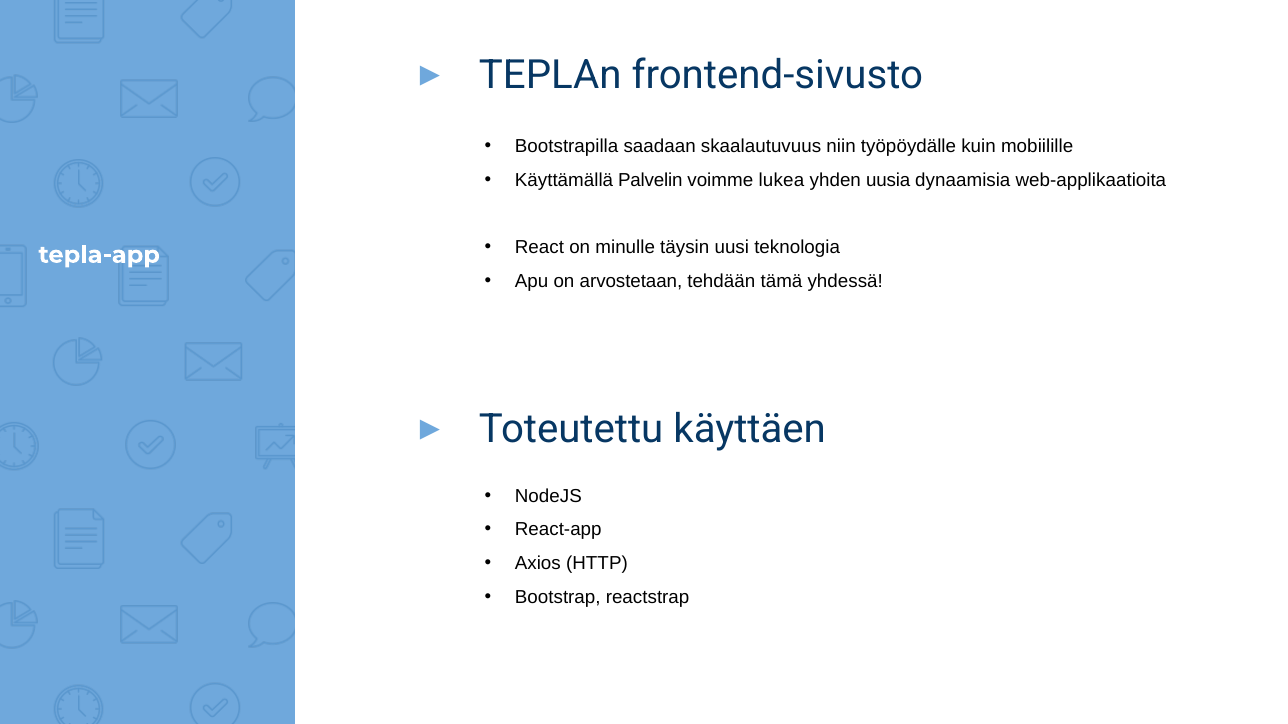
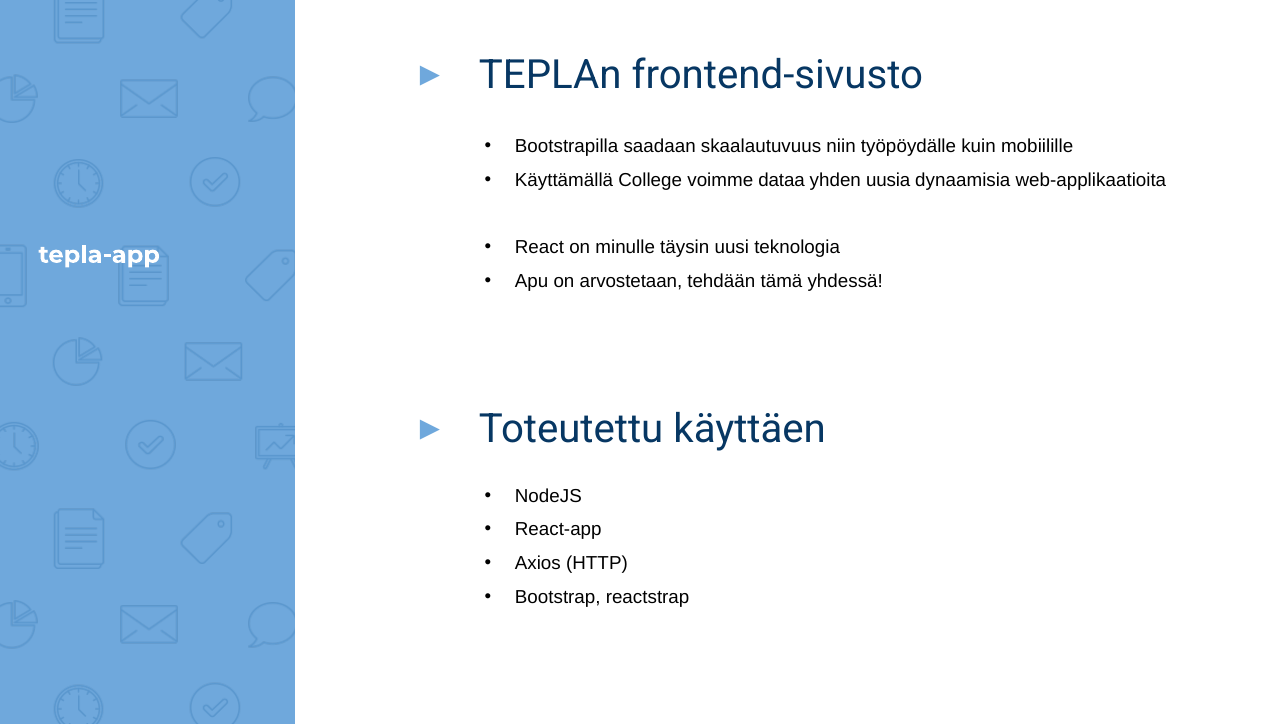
Palvelin: Palvelin -> College
lukea: lukea -> dataa
